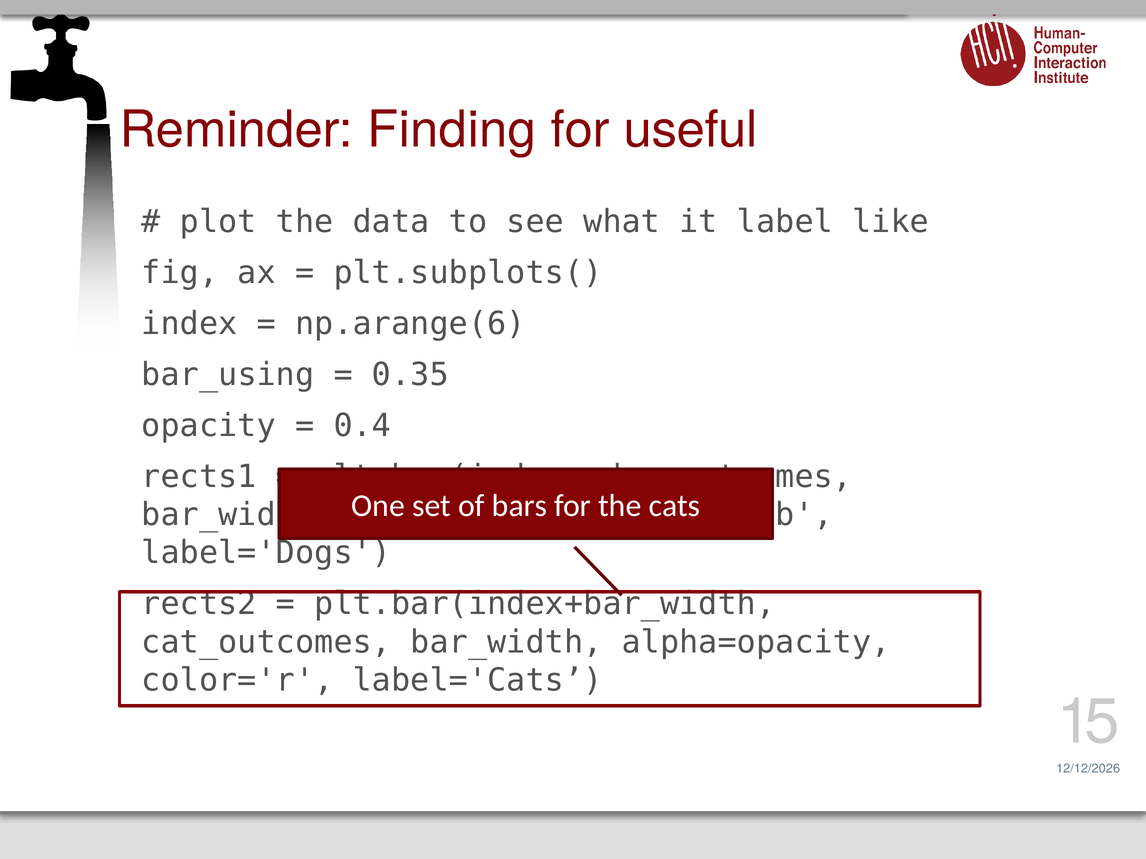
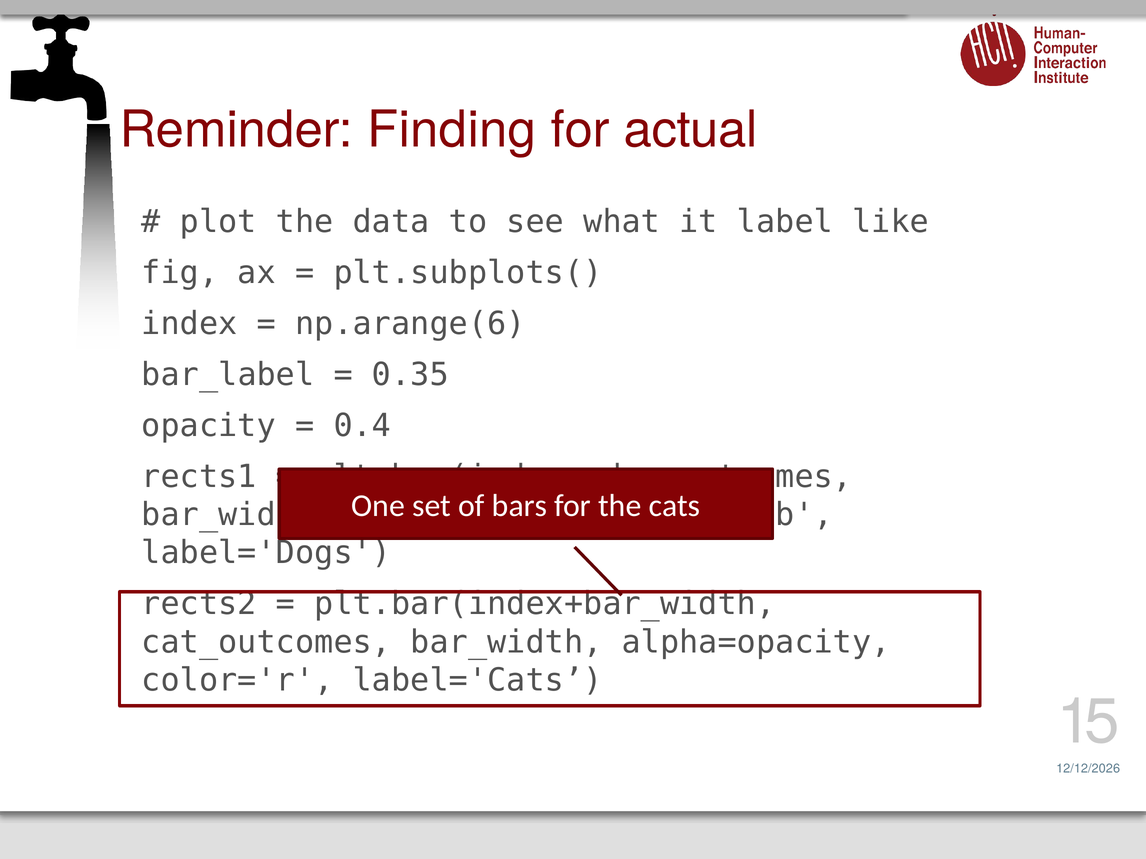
useful: useful -> actual
bar_using: bar_using -> bar_label
